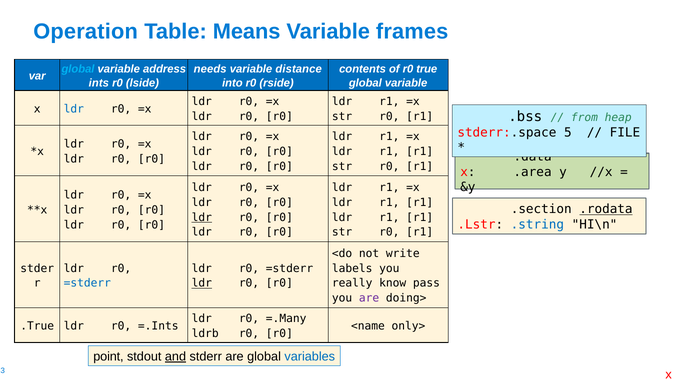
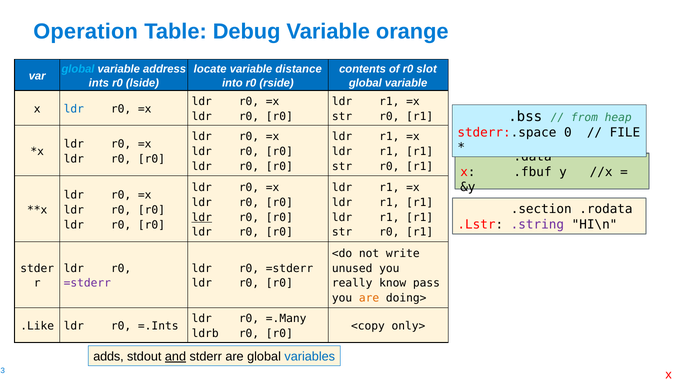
Means: Means -> Debug
frames: frames -> orange
needs: needs -> locate
true: true -> slot
5: 5 -> 0
.area: .area -> .fbuf
.rodata underline: present -> none
.string colour: blue -> purple
labels: labels -> unused
=stderr at (87, 283) colour: blue -> purple
ldr at (202, 283) underline: present -> none
are at (369, 298) colour: purple -> orange
.True: .True -> .Like
<name: <name -> <copy
point: point -> adds
